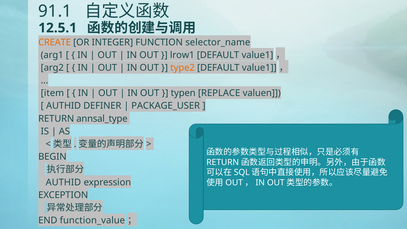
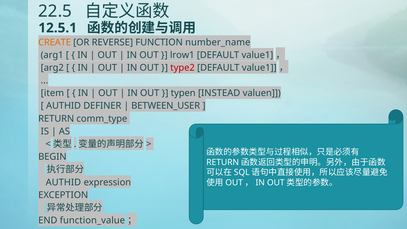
91.1: 91.1 -> 22.5
INTEGER: INTEGER -> REVERSE
selector_name: selector_name -> number_name
type2 colour: orange -> red
REPLACE: REPLACE -> INSTEAD
PACKAGE_USER: PACKAGE_USER -> BETWEEN_USER
annsal_type: annsal_type -> comm_type
